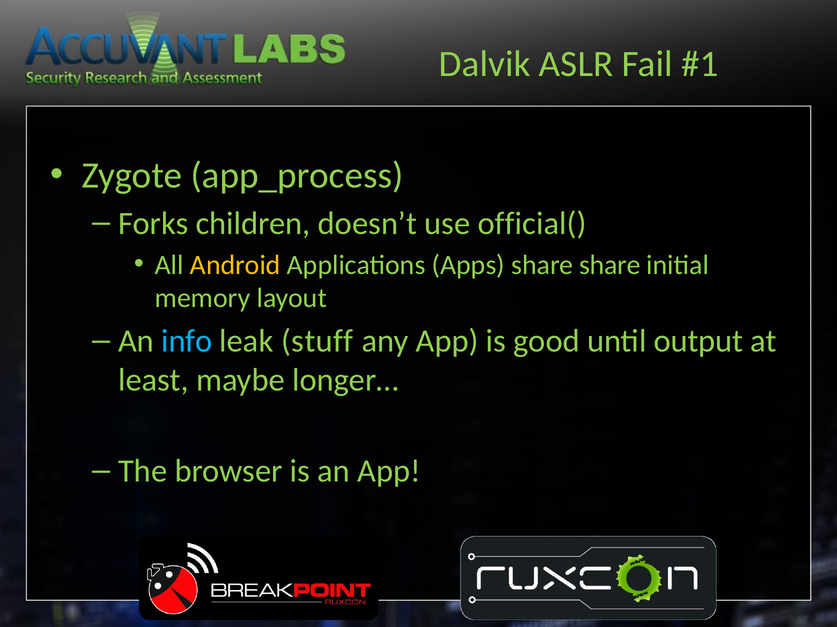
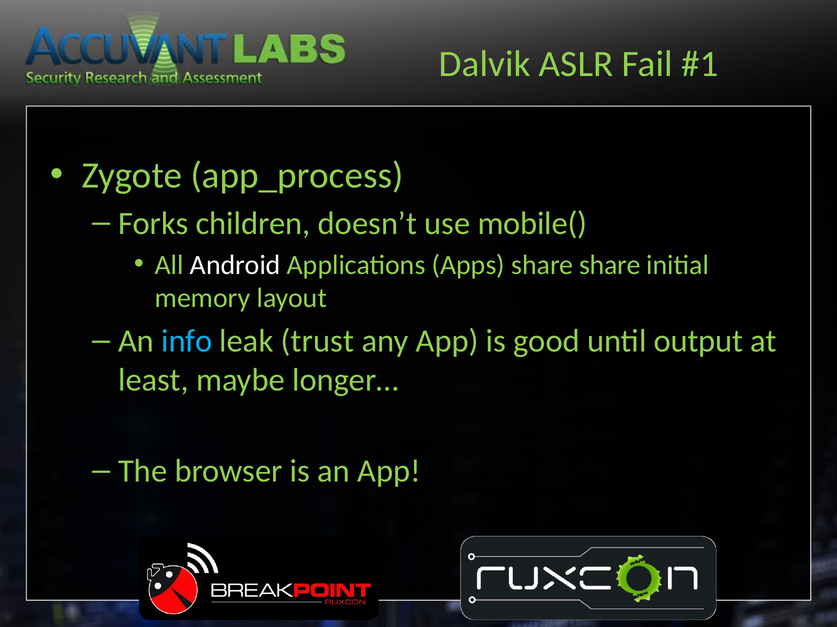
official(: official( -> mobile(
Android colour: yellow -> white
stuff: stuff -> trust
